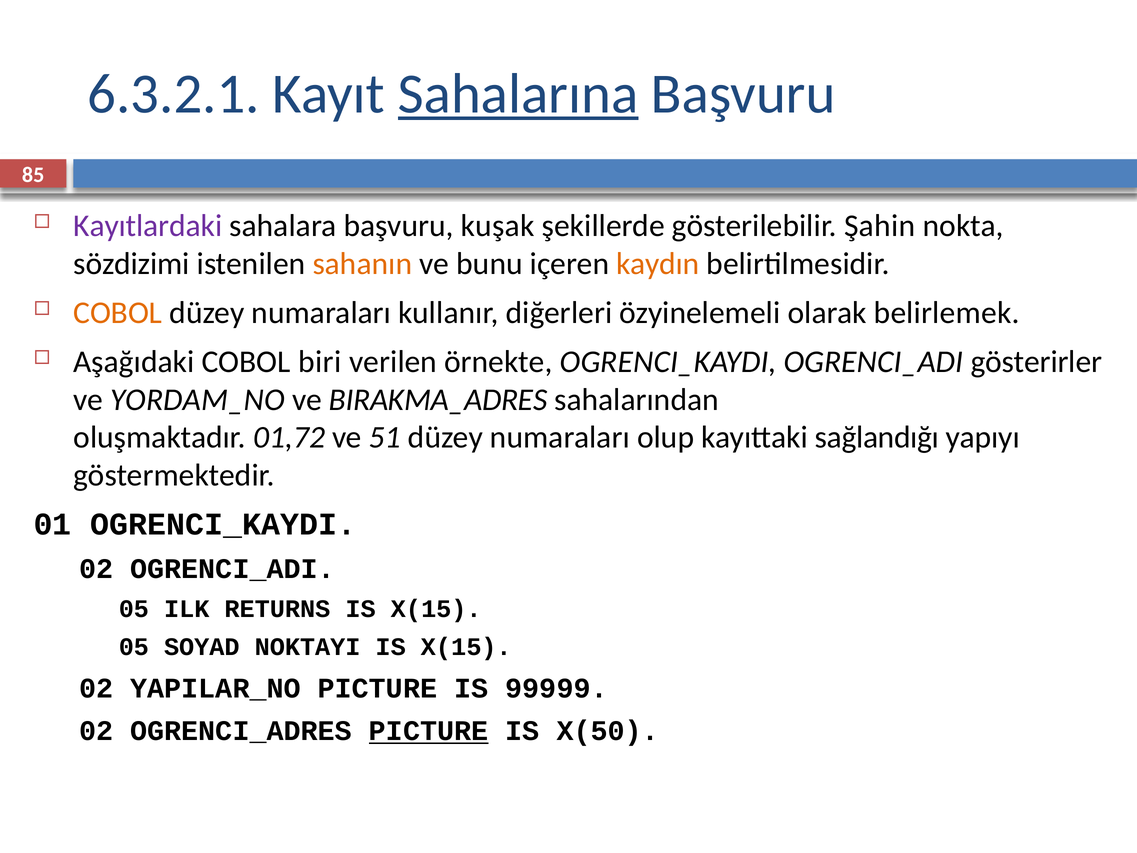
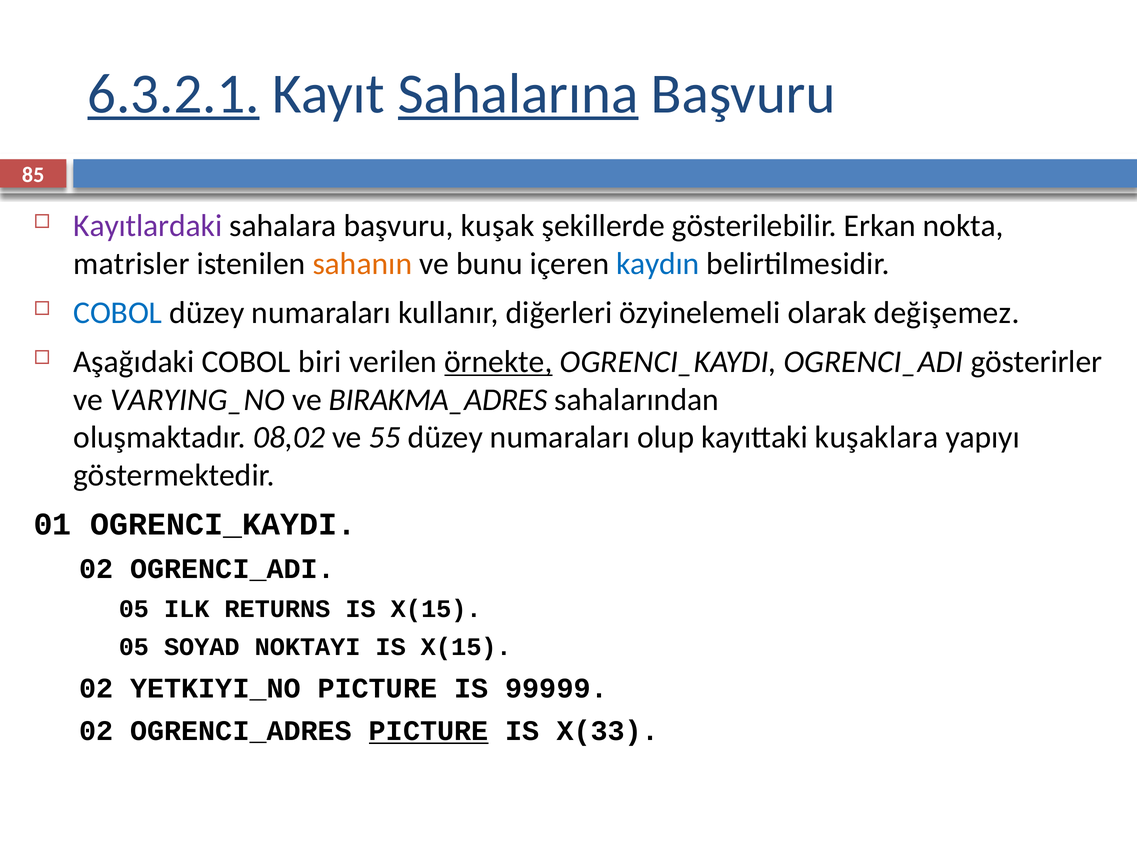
6.3.2.1 underline: none -> present
Şahin: Şahin -> Erkan
sözdizimi: sözdizimi -> matrisler
kaydın colour: orange -> blue
COBOL at (118, 313) colour: orange -> blue
belirlemek: belirlemek -> değişemez
örnekte underline: none -> present
YORDAM_NO: YORDAM_NO -> VARYING_NO
01,72: 01,72 -> 08,02
51: 51 -> 55
sağlandığı: sağlandığı -> kuşaklara
YAPILAR_NO: YAPILAR_NO -> YETKIYI_NO
X(50: X(50 -> X(33
